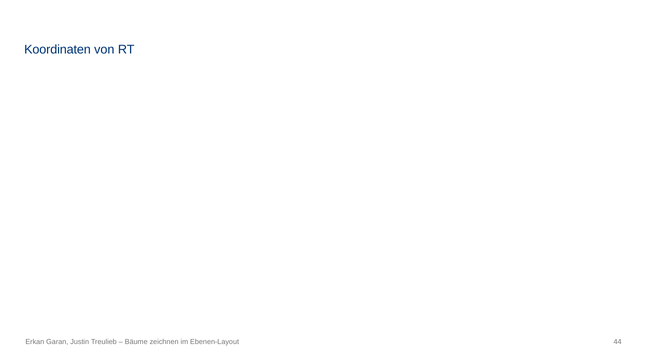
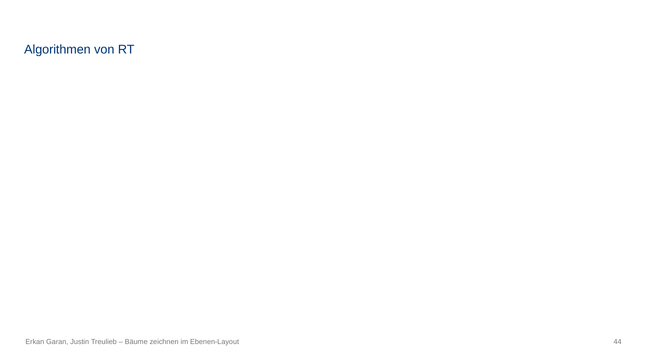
Koordinaten: Koordinaten -> Algorithmen
